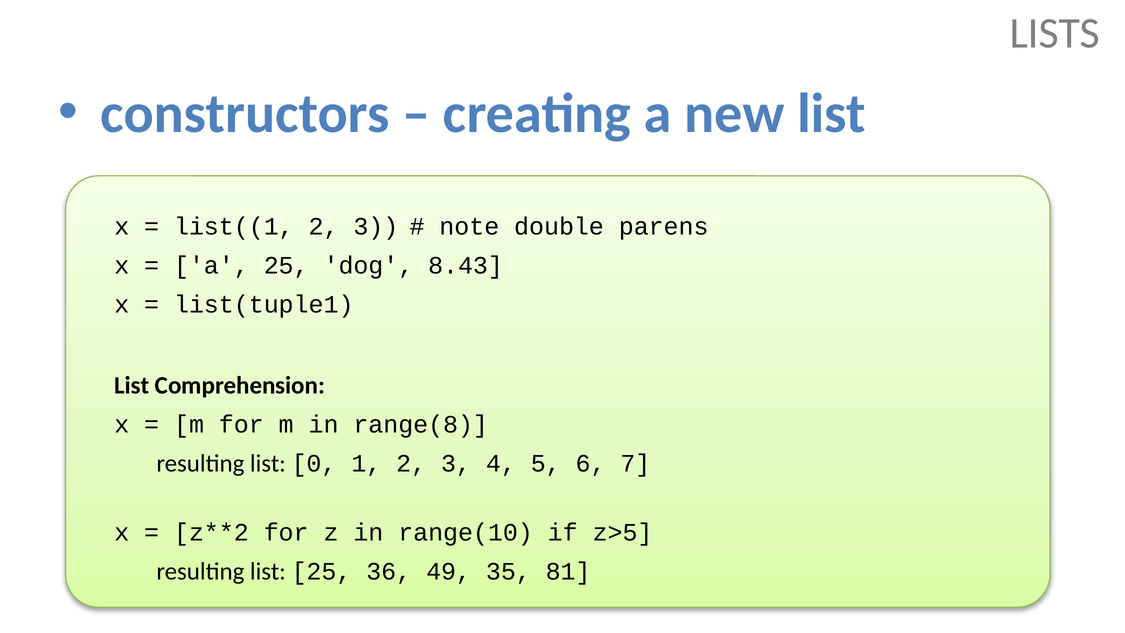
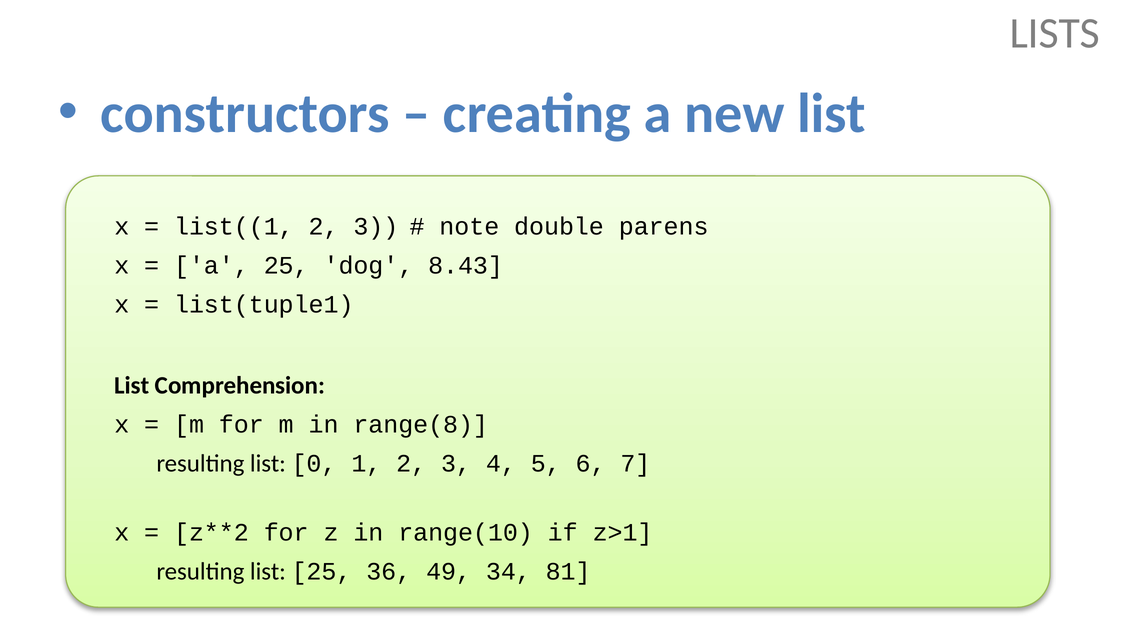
z>5: z>5 -> z>1
35: 35 -> 34
